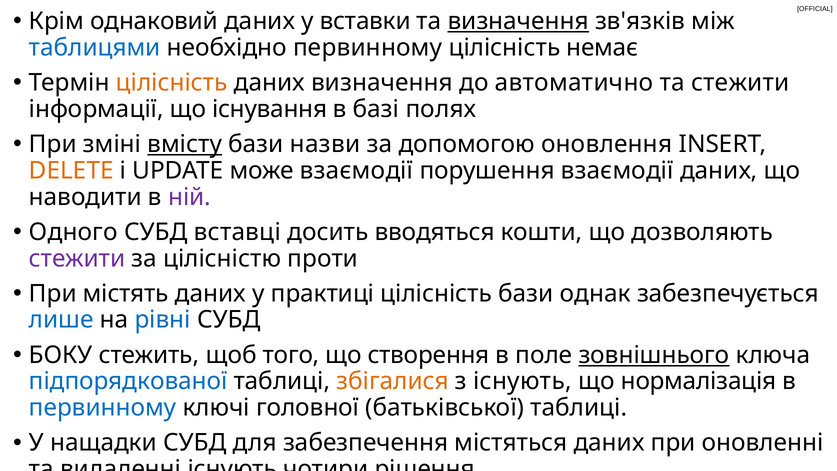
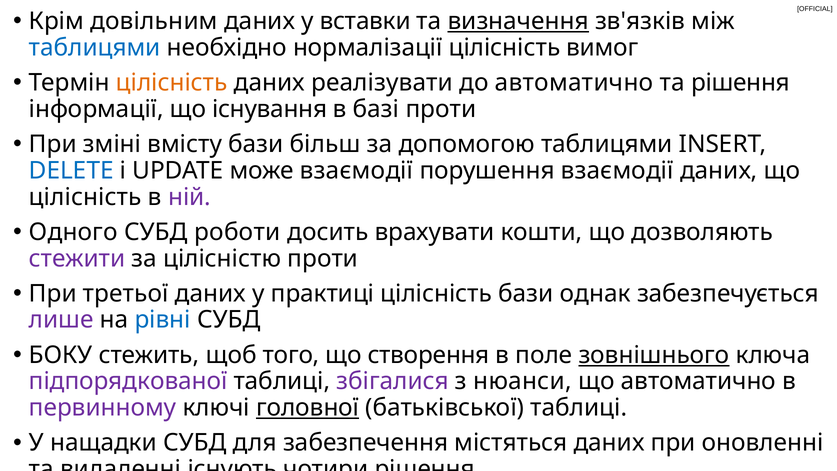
однаковий: однаковий -> довільним
необхідно первинному: первинному -> нормалізації
немає: немає -> вимог
даних визначення: визначення -> реалізувати
та стежити: стежити -> рішення
базі полях: полях -> проти
вмісту underline: present -> none
назви: назви -> більш
допомогою оновлення: оновлення -> таблицями
DELETE colour: orange -> blue
наводити at (85, 197): наводити -> цілісність
вставці: вставці -> роботи
вводяться: вводяться -> врахувати
містять: містять -> третьої
лише colour: blue -> purple
підпорядкованої colour: blue -> purple
збігалися colour: orange -> purple
з існують: існують -> нюанси
що нормалізація: нормалізація -> автоматично
первинному at (103, 408) colour: blue -> purple
головної underline: none -> present
